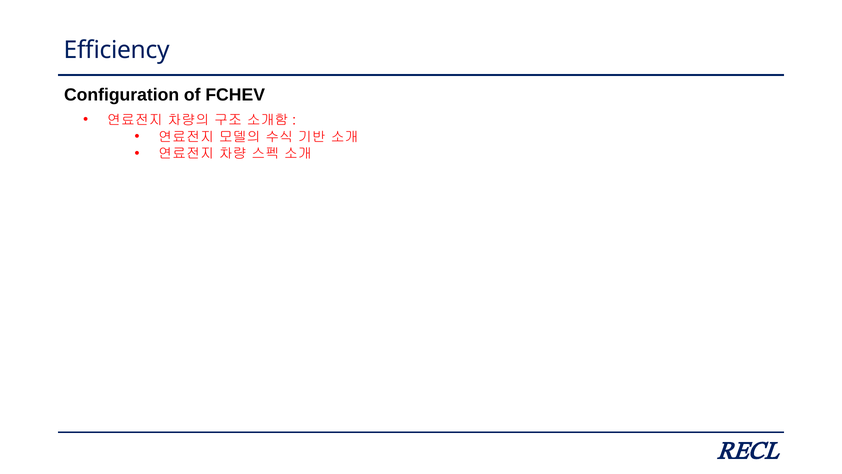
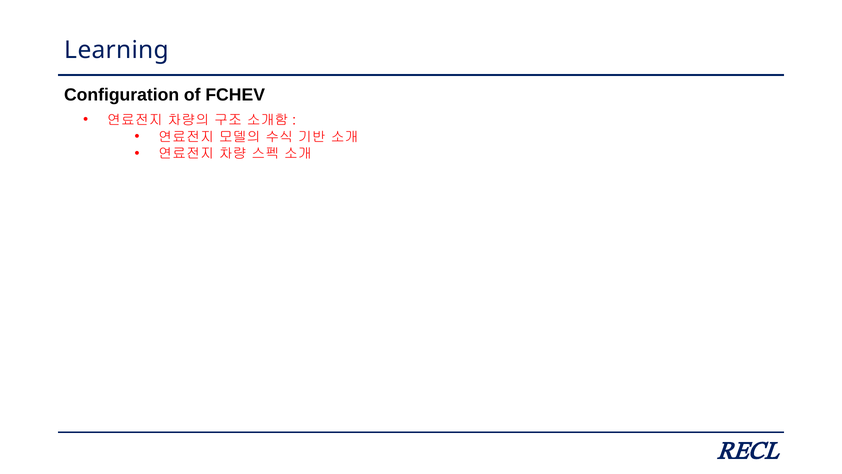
Efficiency: Efficiency -> Learning
